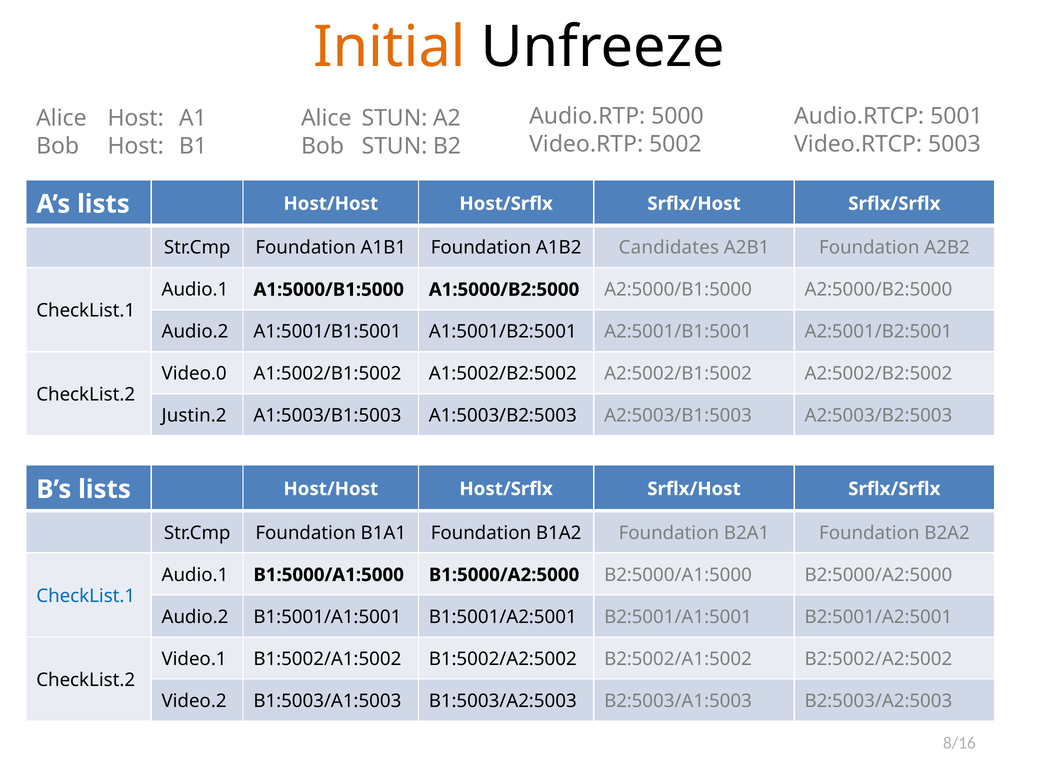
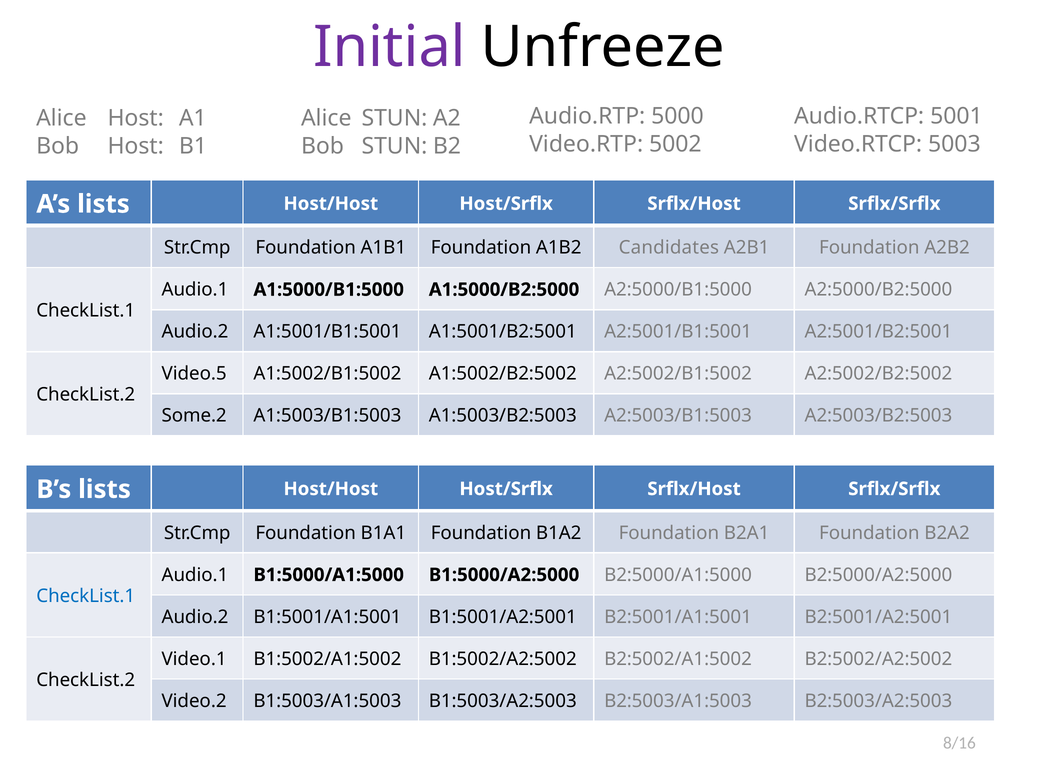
Initial colour: orange -> purple
Video.0: Video.0 -> Video.5
Justin.2: Justin.2 -> Some.2
